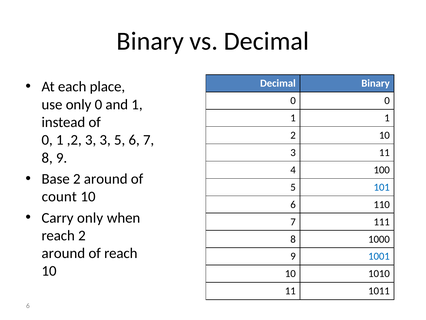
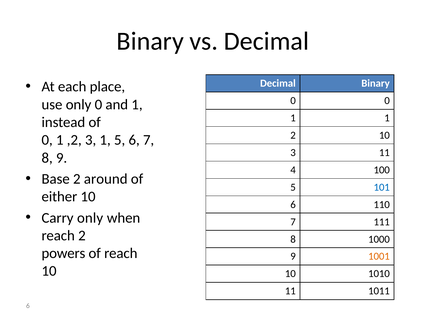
3 3: 3 -> 1
count: count -> either
around at (63, 253): around -> powers
1001 colour: blue -> orange
